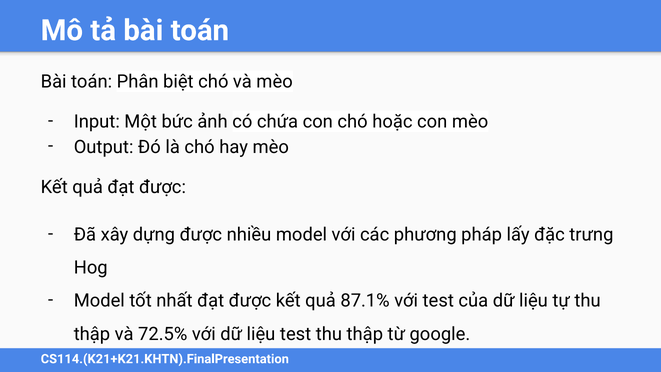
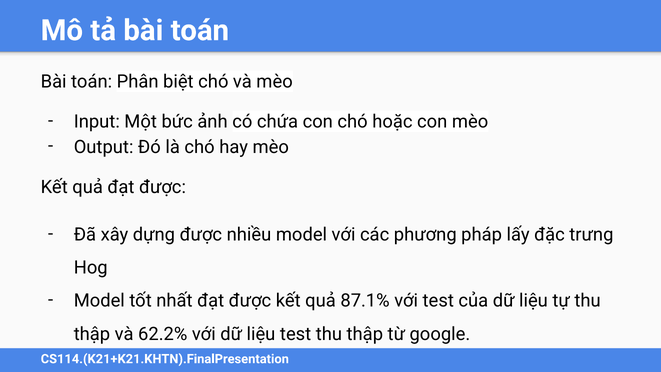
72.5%: 72.5% -> 62.2%
